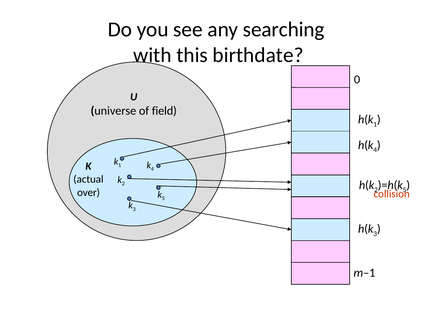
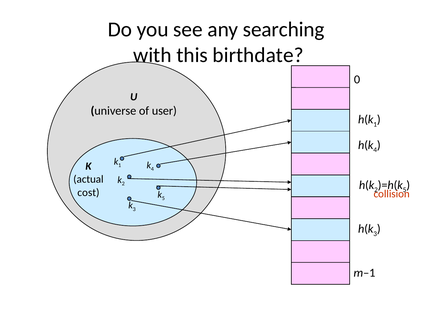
field: field -> user
over: over -> cost
